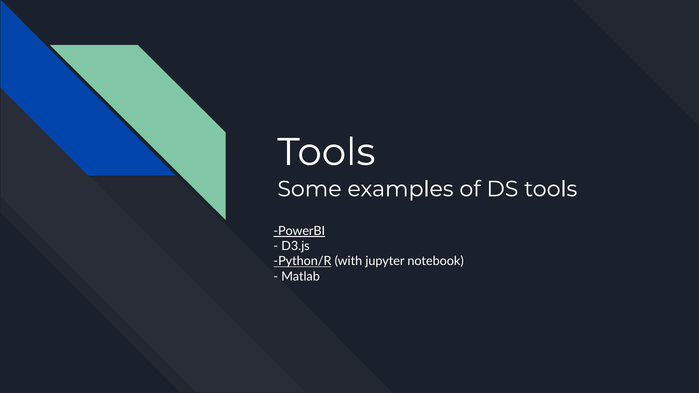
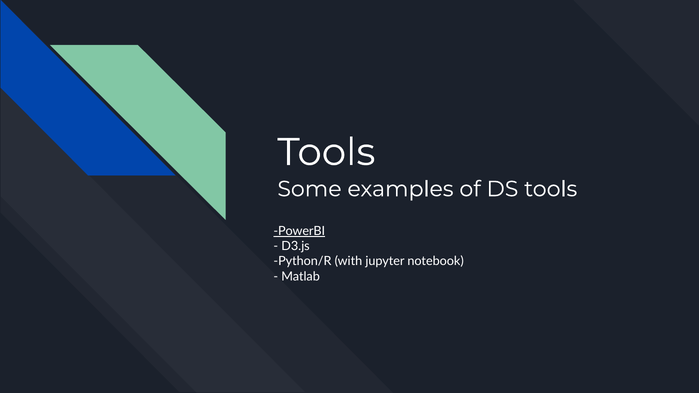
Python/R underline: present -> none
